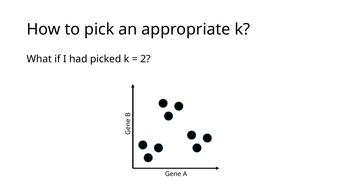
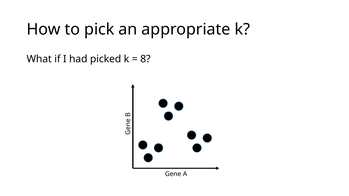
2: 2 -> 8
